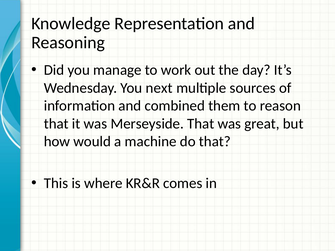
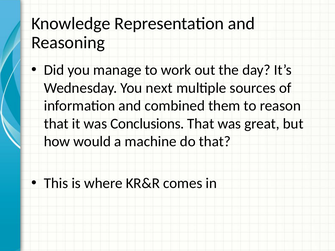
Merseyside: Merseyside -> Conclusions
